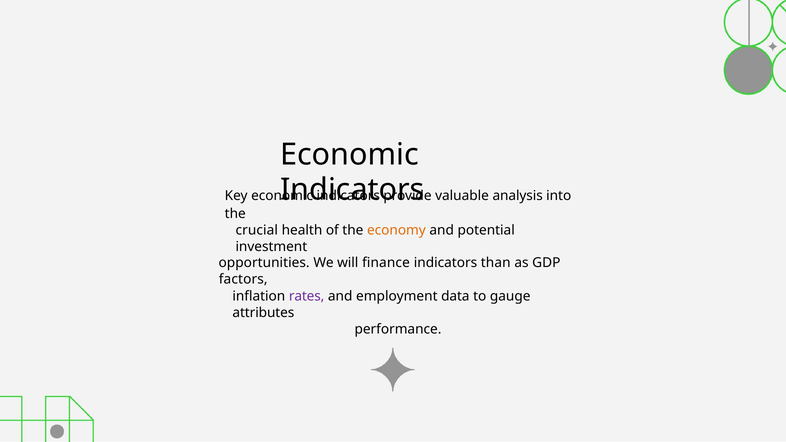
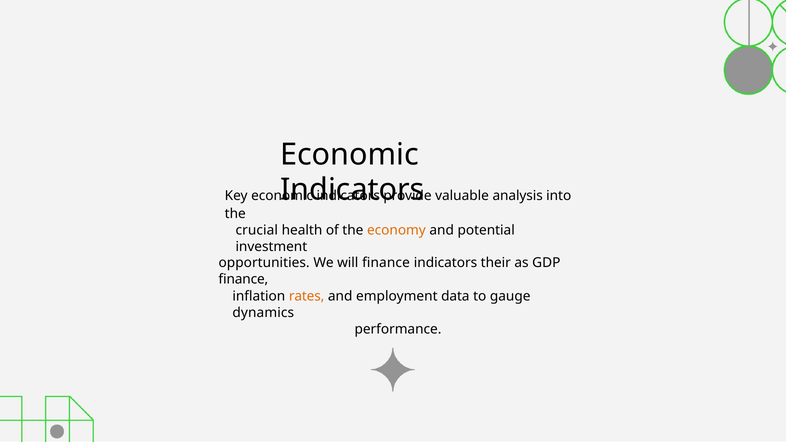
than: than -> their
factors at (243, 279): factors -> ﬁnance
rates colour: purple -> orange
attributes: attributes -> dynamics
